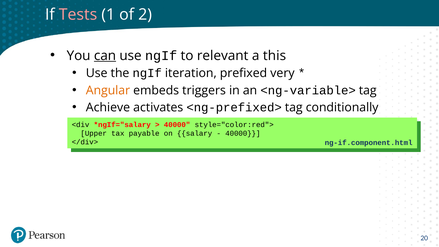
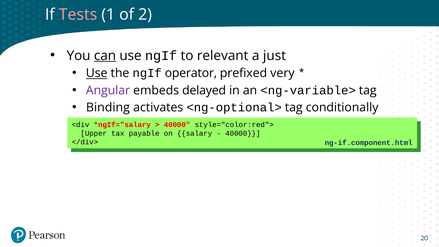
this: this -> just
Use at (97, 73) underline: none -> present
iteration: iteration -> operator
Angular colour: orange -> purple
triggers: triggers -> delayed
Achieve: Achieve -> Binding
<ng-prefixed>: <ng-prefixed> -> <ng-optional>
